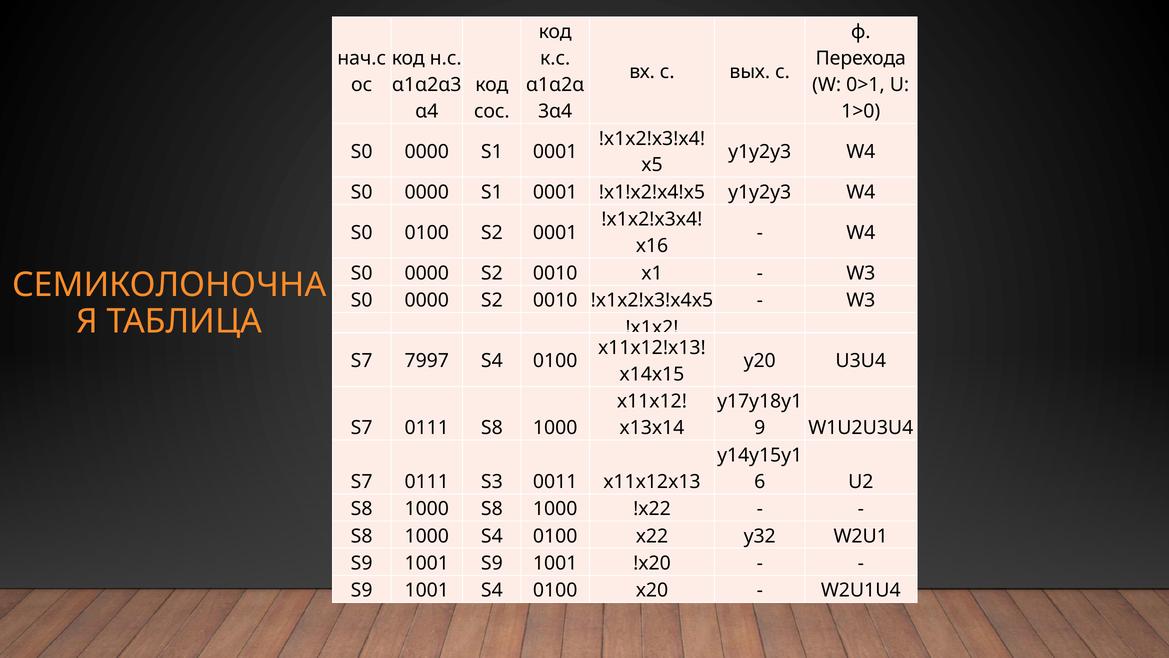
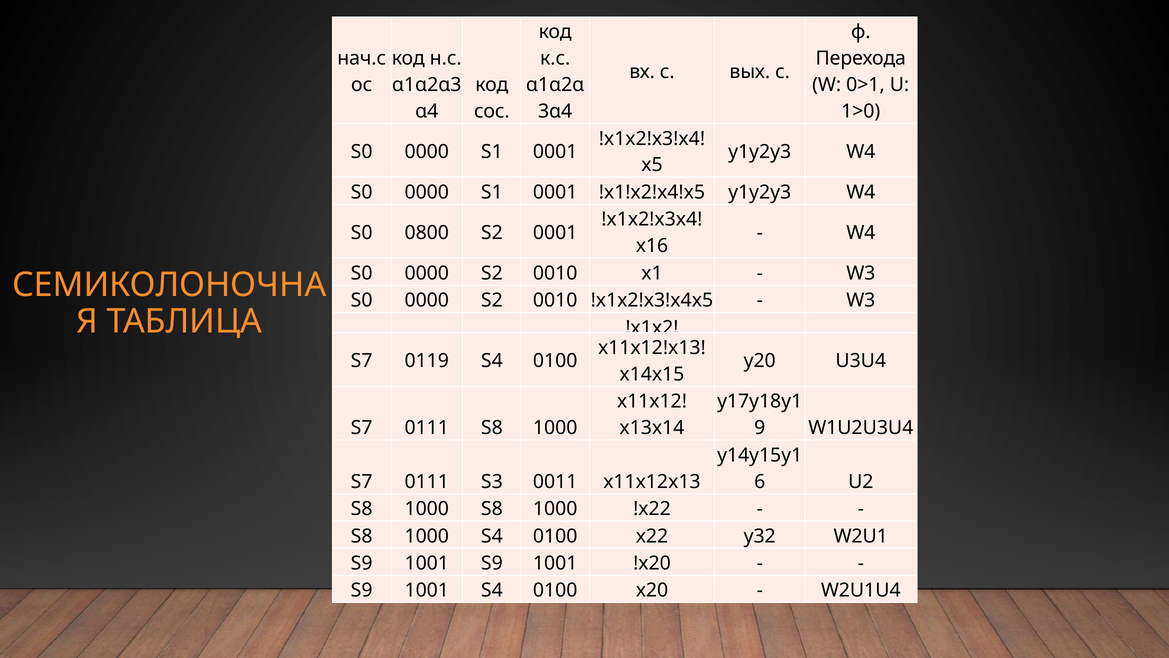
S0 0100: 0100 -> 0800
7997: 7997 -> 0119
